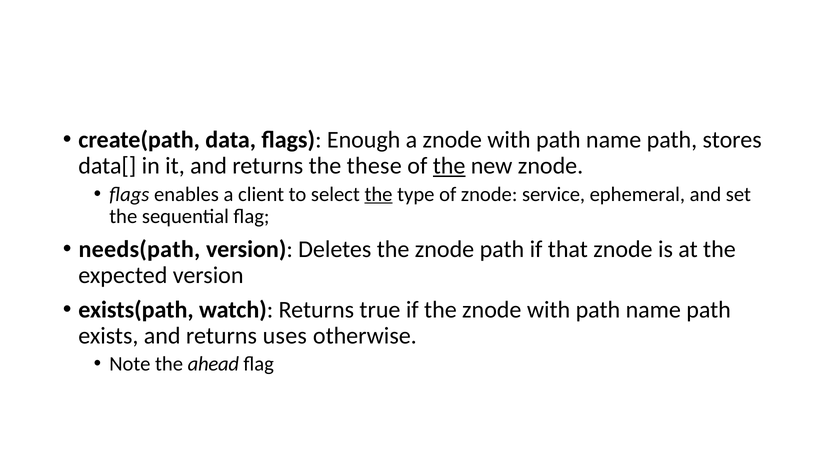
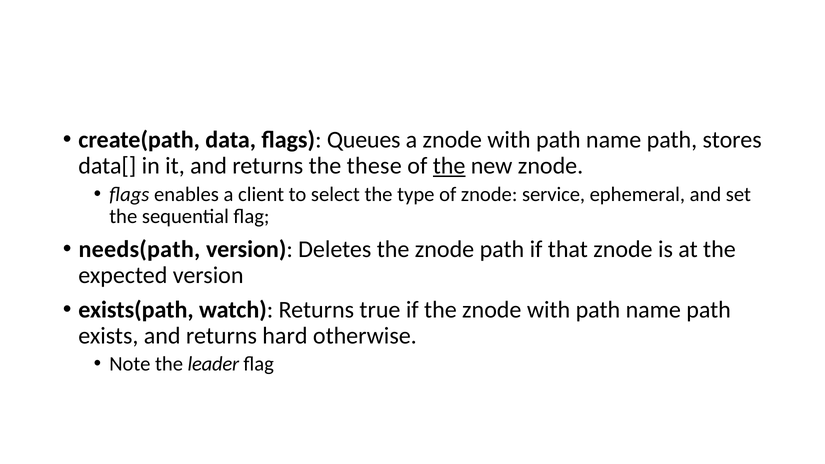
Enough: Enough -> Queues
the at (379, 194) underline: present -> none
uses: uses -> hard
ahead: ahead -> leader
